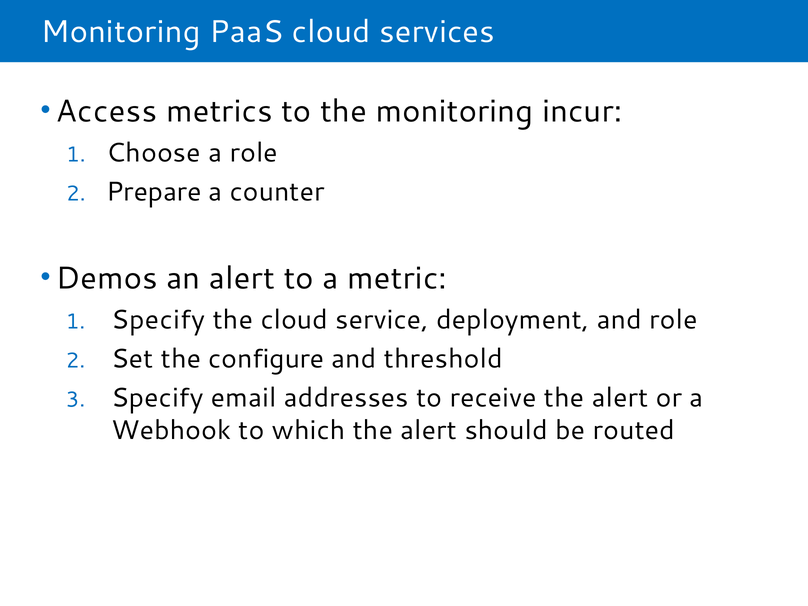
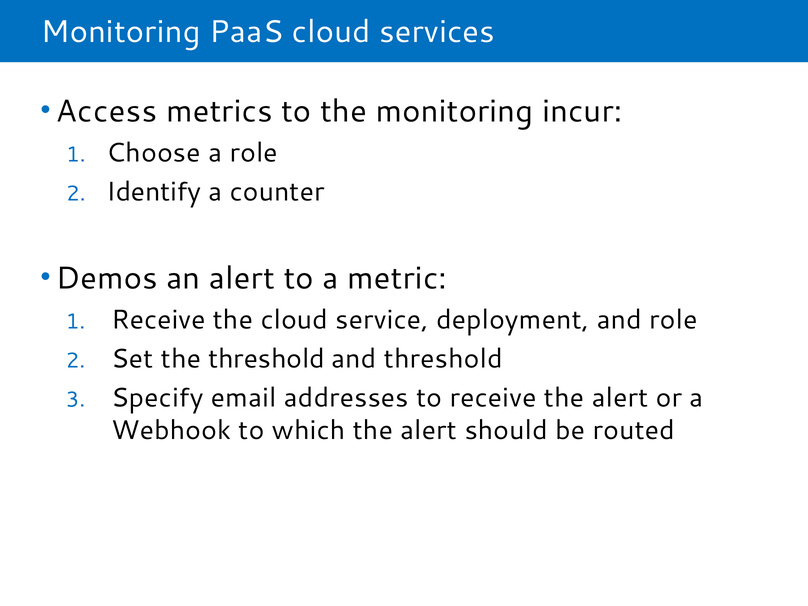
Prepare: Prepare -> Identify
Specify at (158, 320): Specify -> Receive
the configure: configure -> threshold
